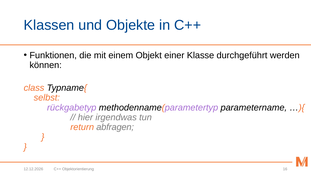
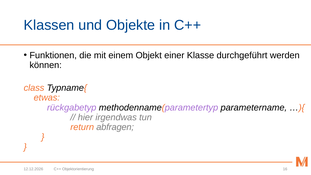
selbst: selbst -> etwas
